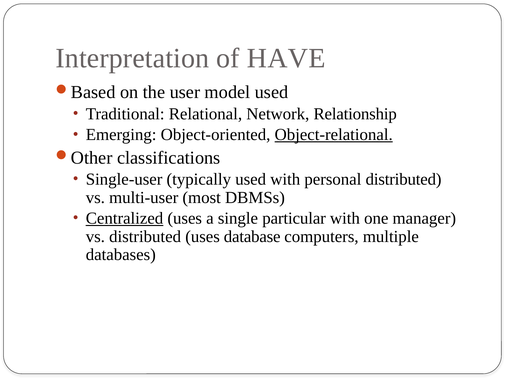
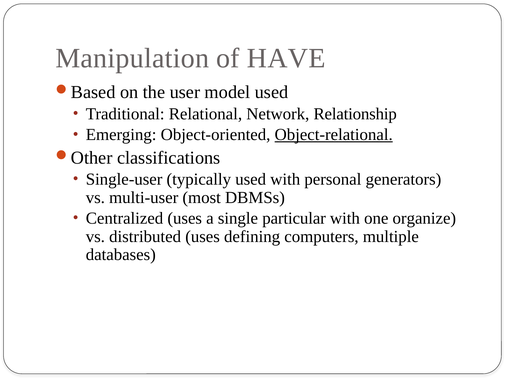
Interpretation: Interpretation -> Manipulation
personal distributed: distributed -> generators
Centralized underline: present -> none
manager: manager -> organize
database: database -> defining
